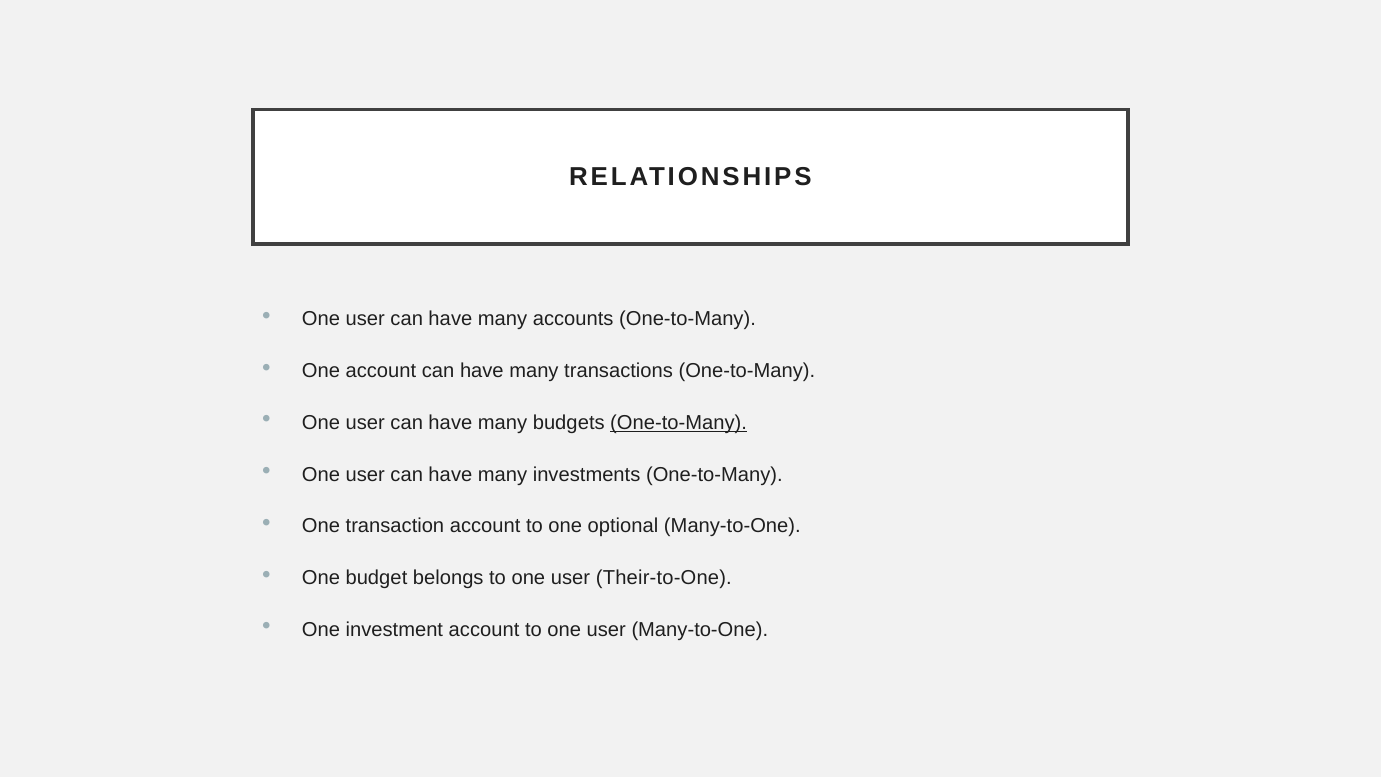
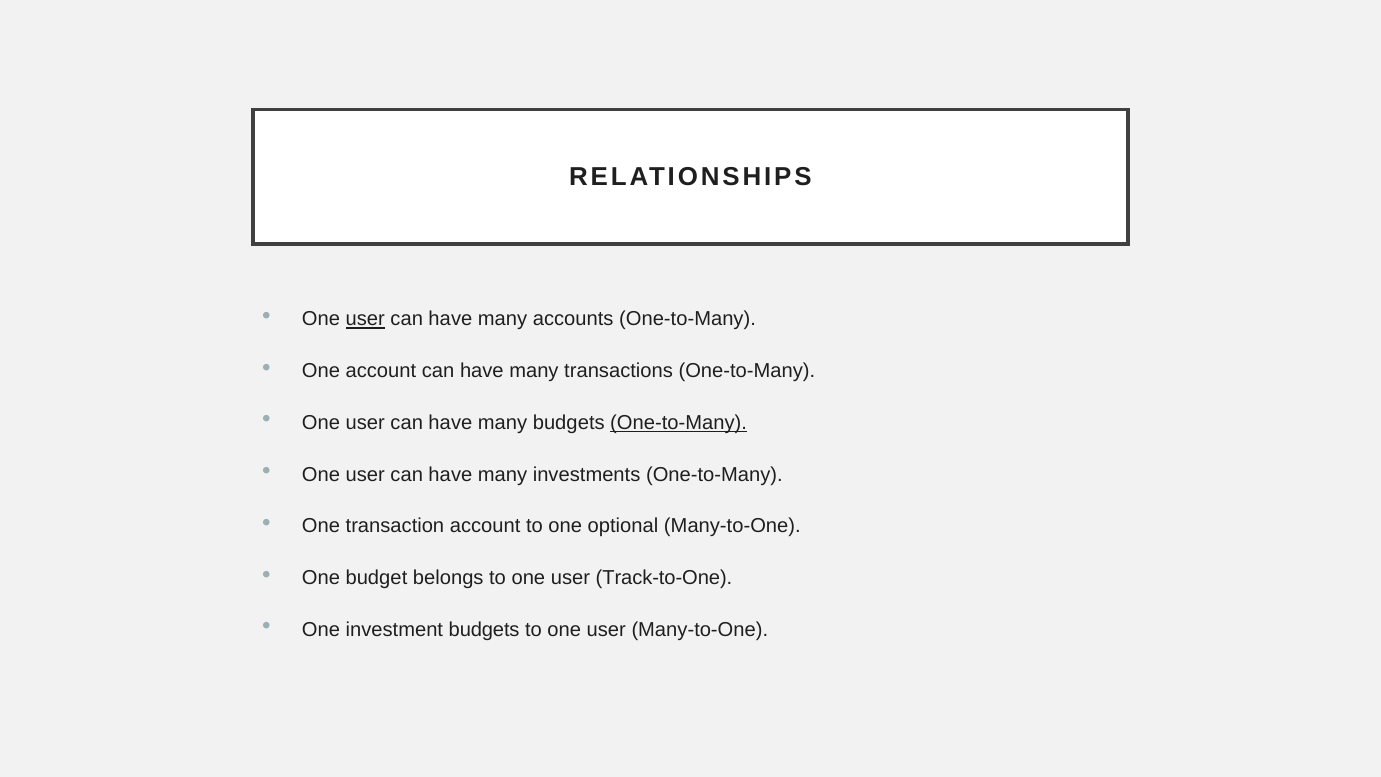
user at (365, 319) underline: none -> present
Their-to-One: Their-to-One -> Track-to-One
investment account: account -> budgets
